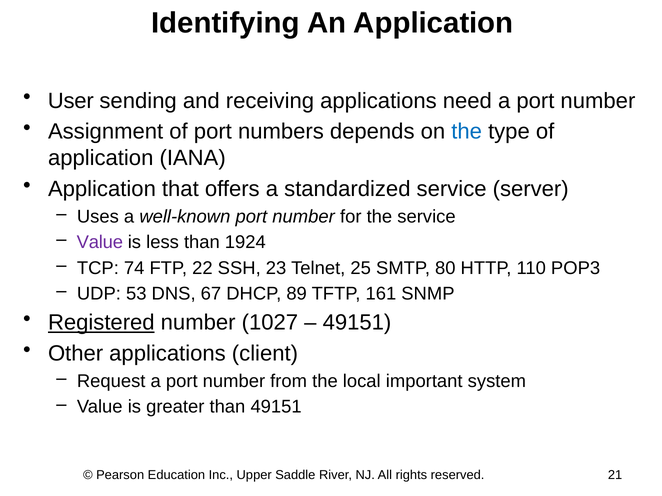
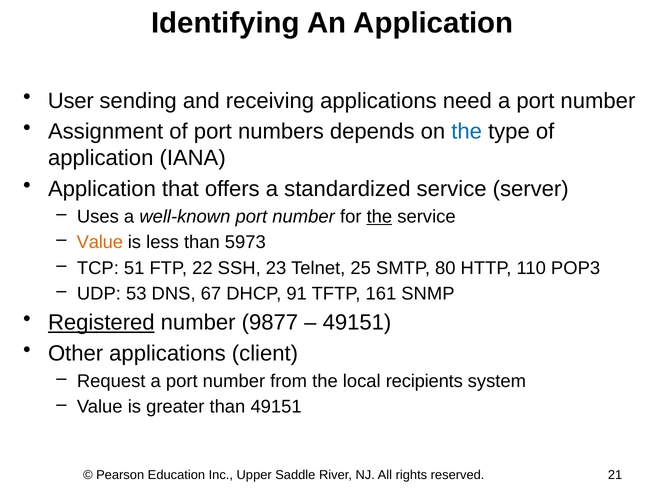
the at (379, 217) underline: none -> present
Value at (100, 243) colour: purple -> orange
1924: 1924 -> 5973
74: 74 -> 51
89: 89 -> 91
1027: 1027 -> 9877
important: important -> recipients
